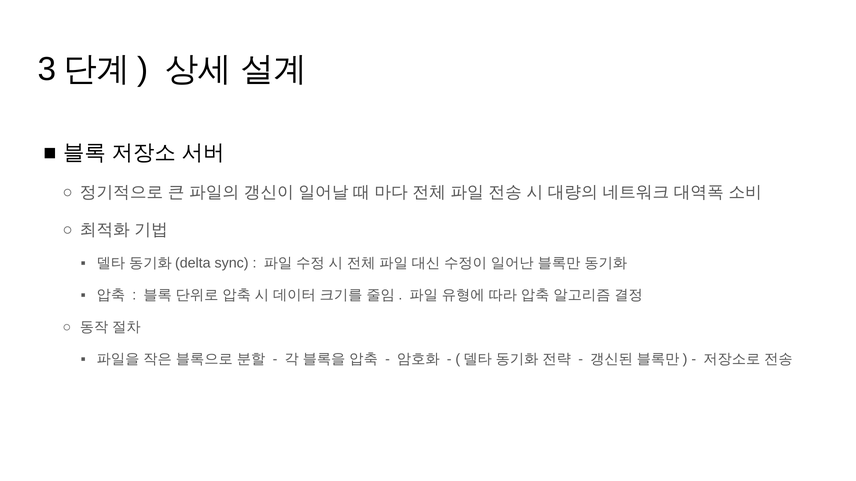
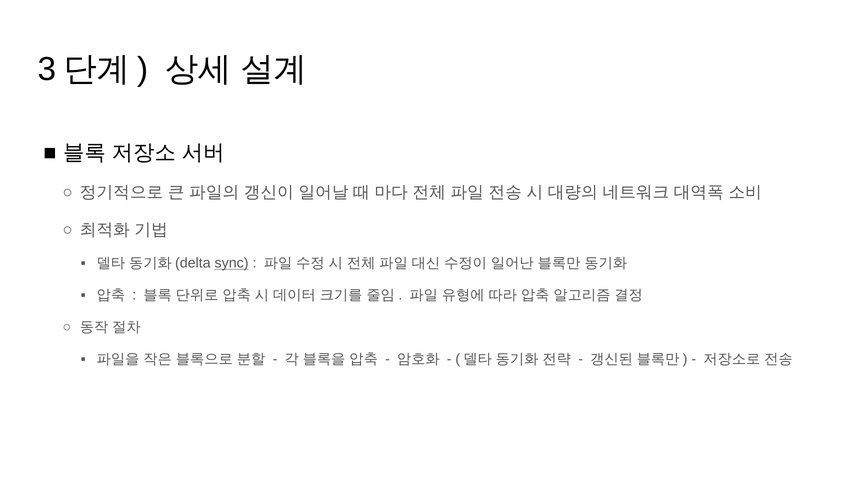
sync underline: none -> present
